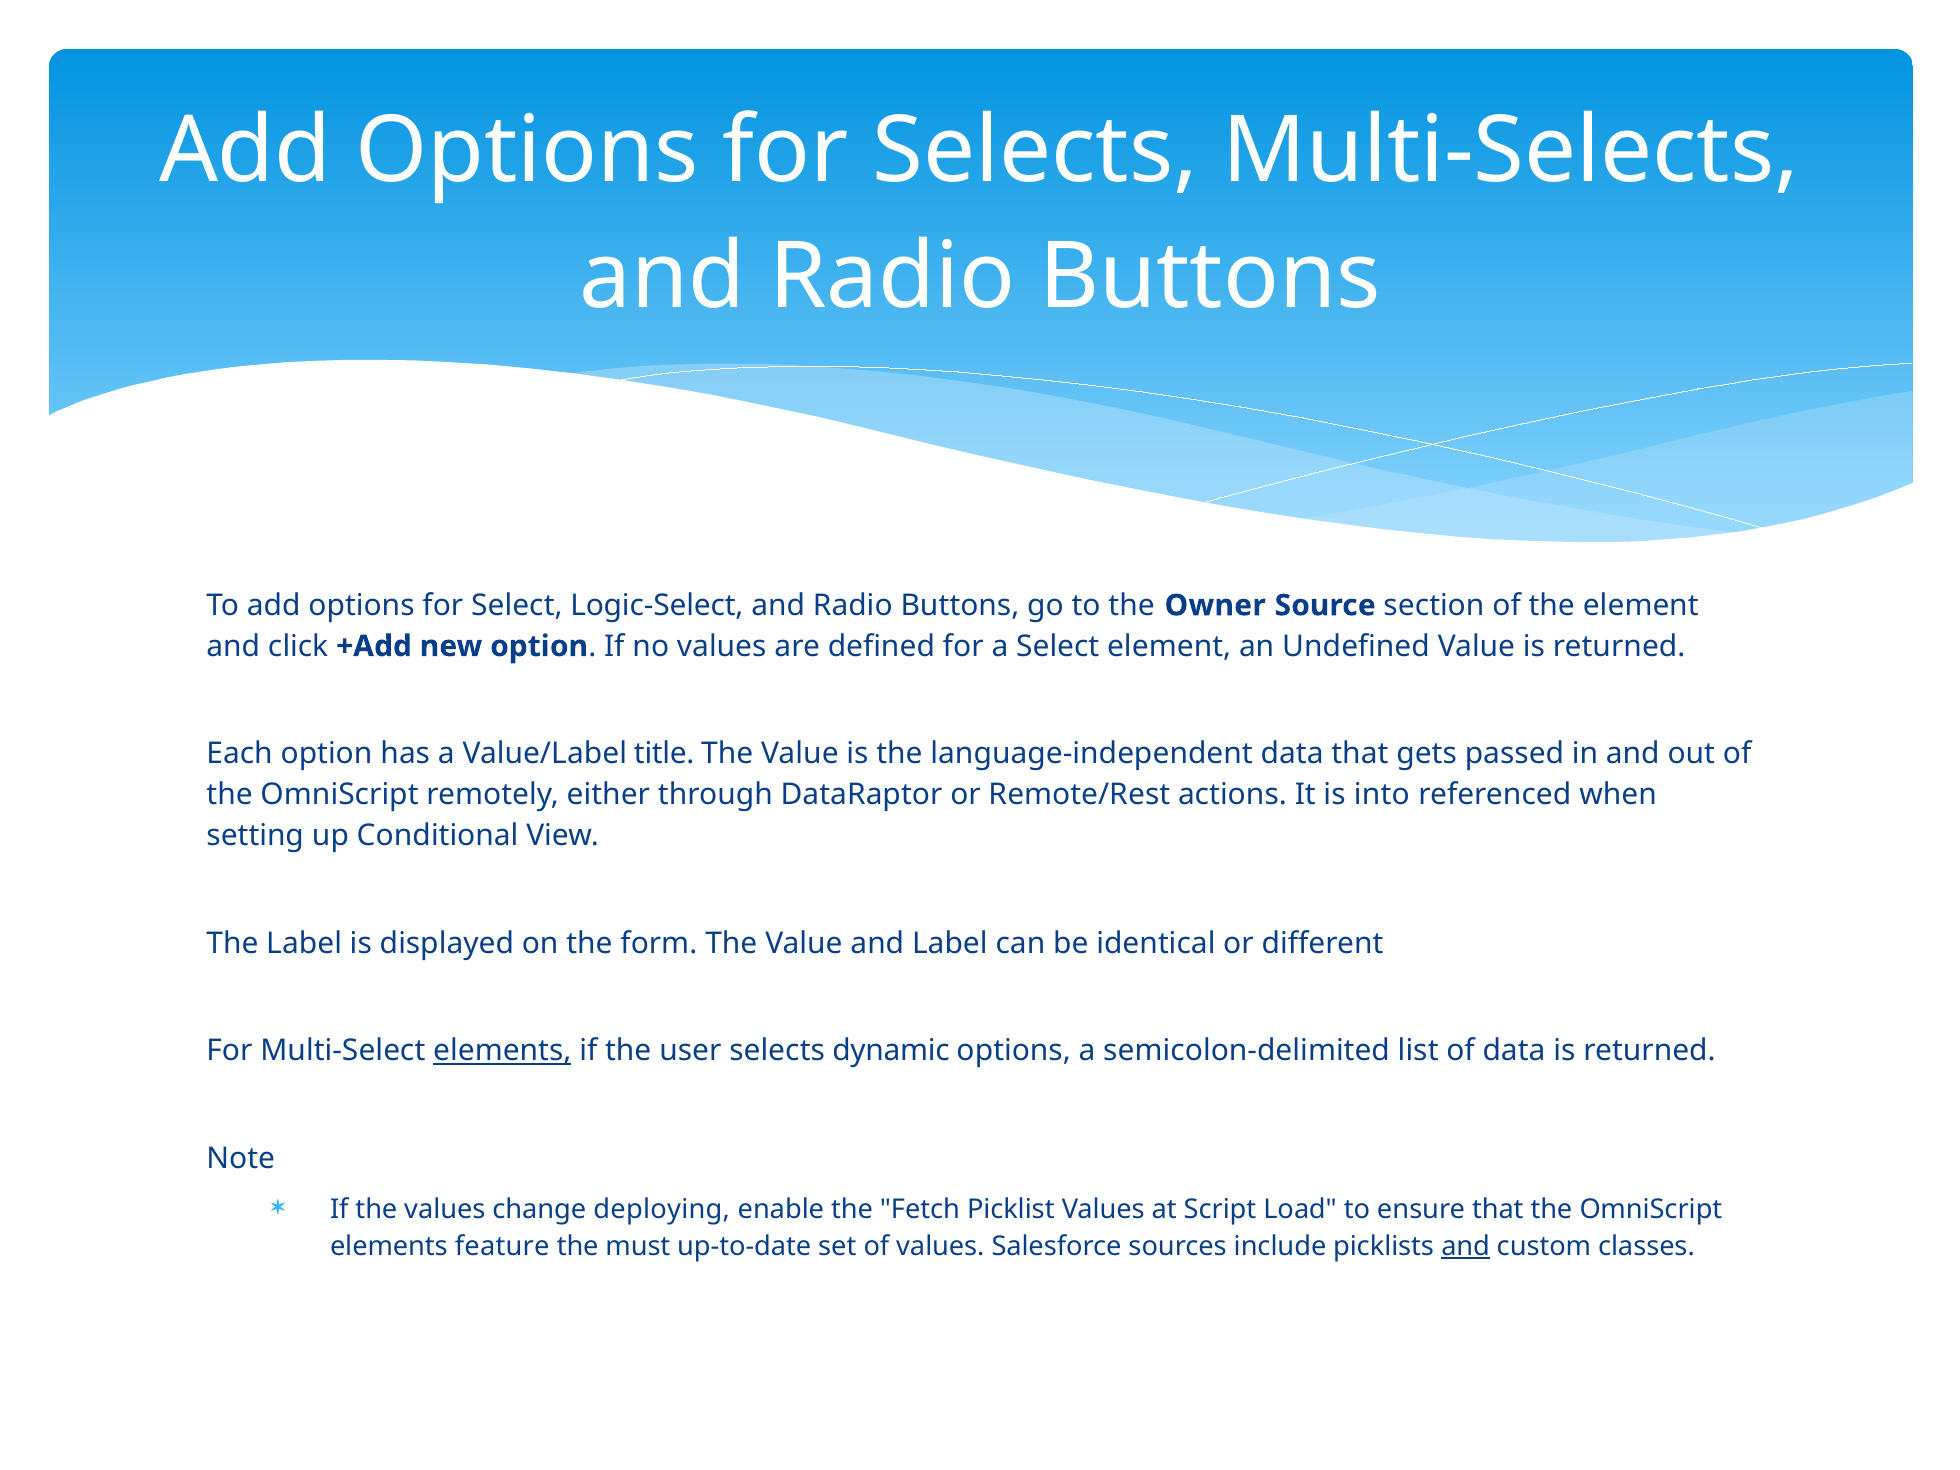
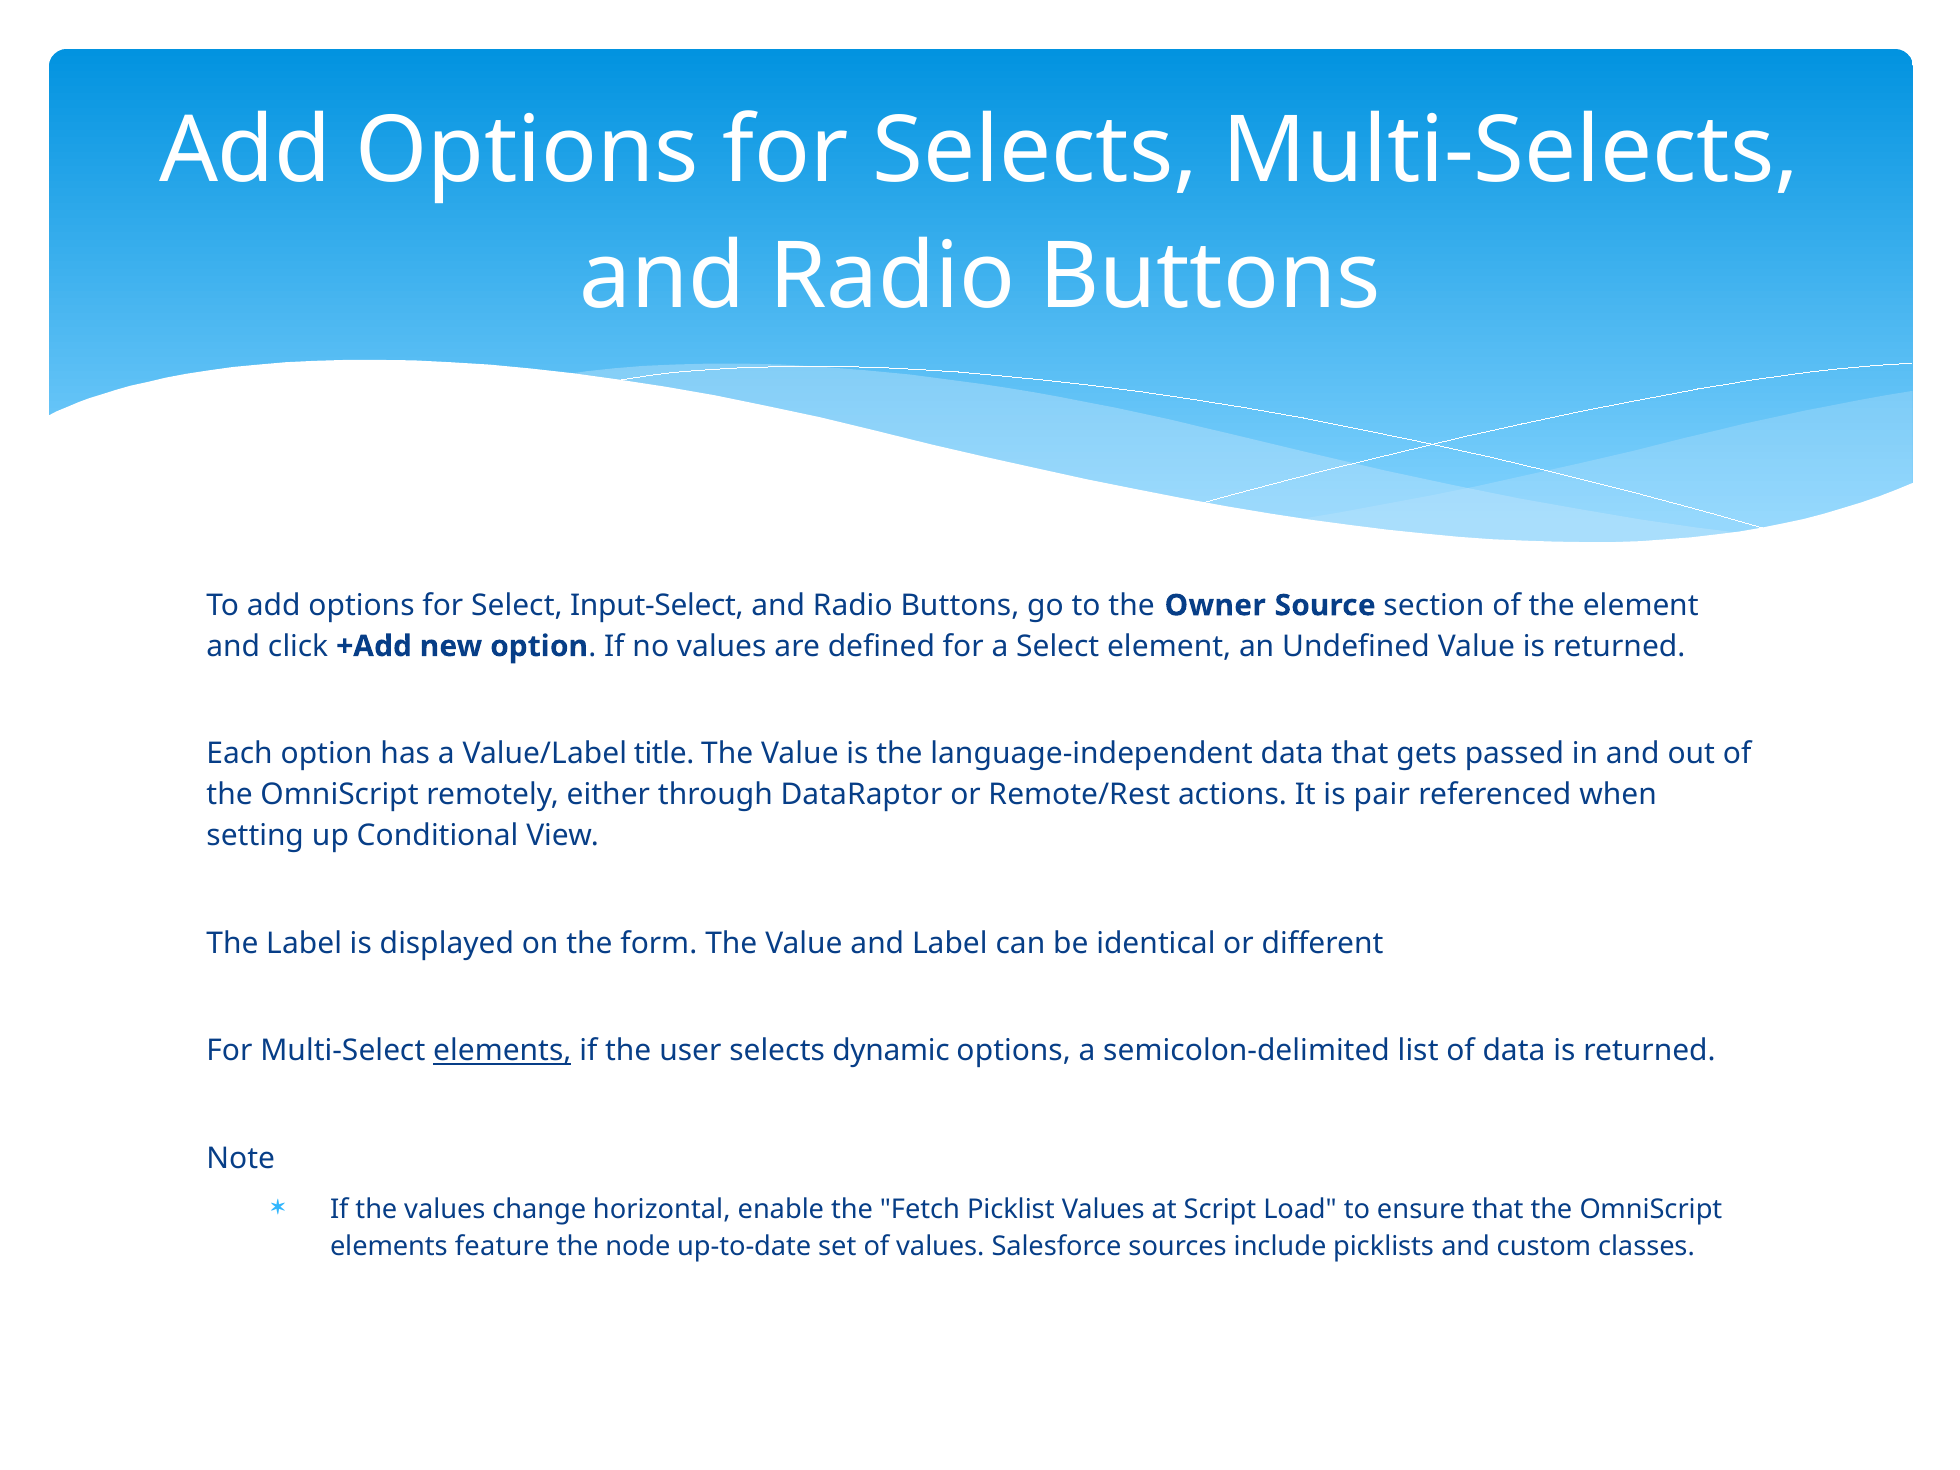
Logic-Select: Logic-Select -> Input-Select
into: into -> pair
deploying: deploying -> horizontal
must: must -> node
and at (1466, 1246) underline: present -> none
